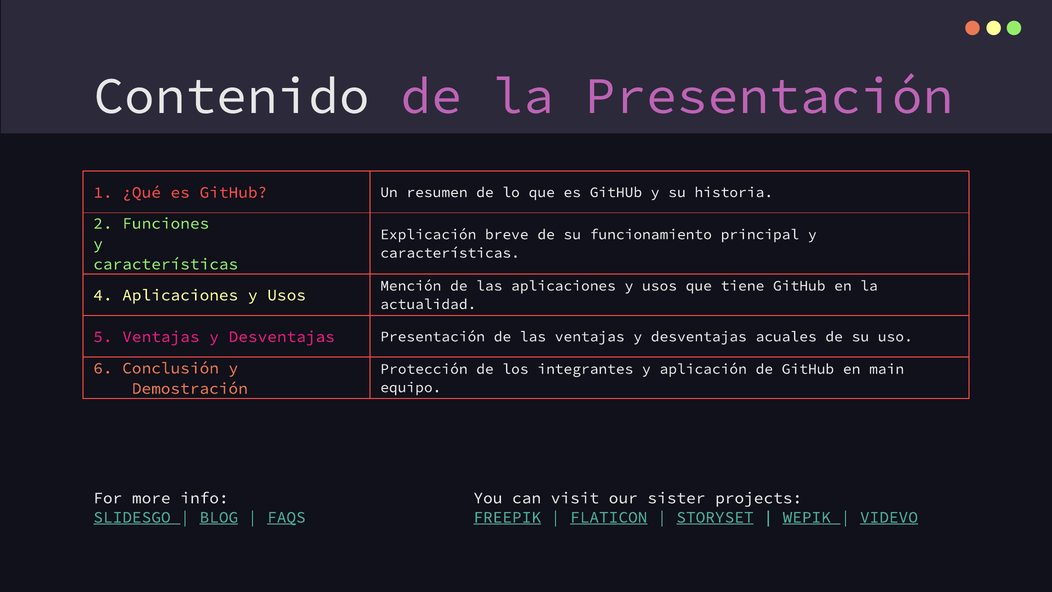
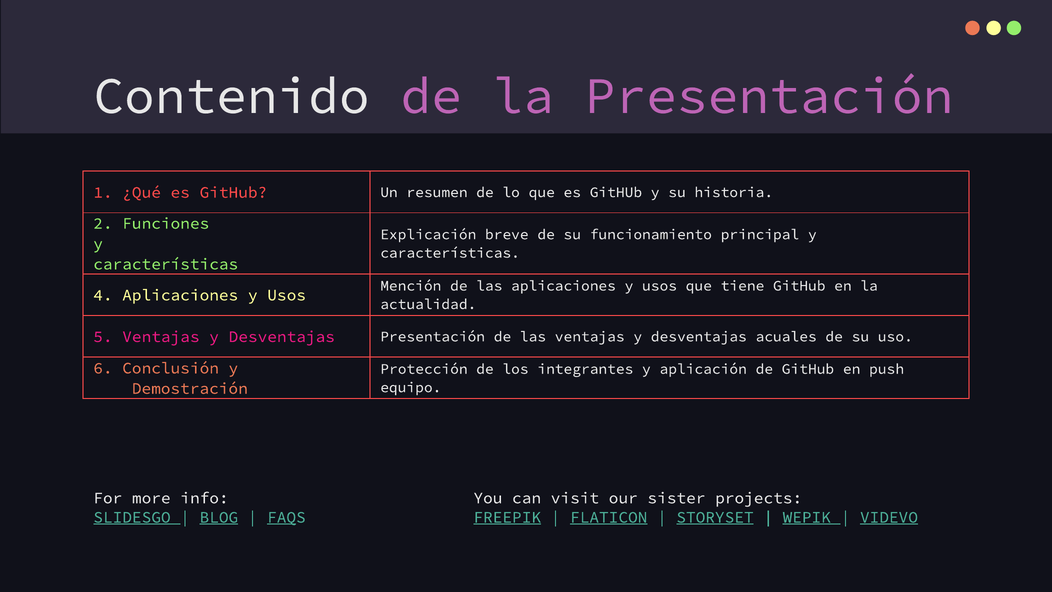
main: main -> push
